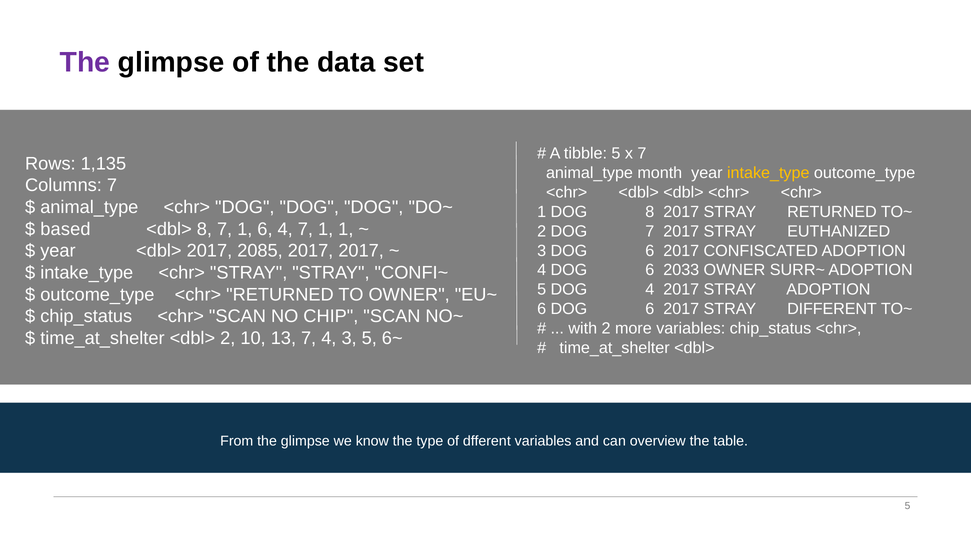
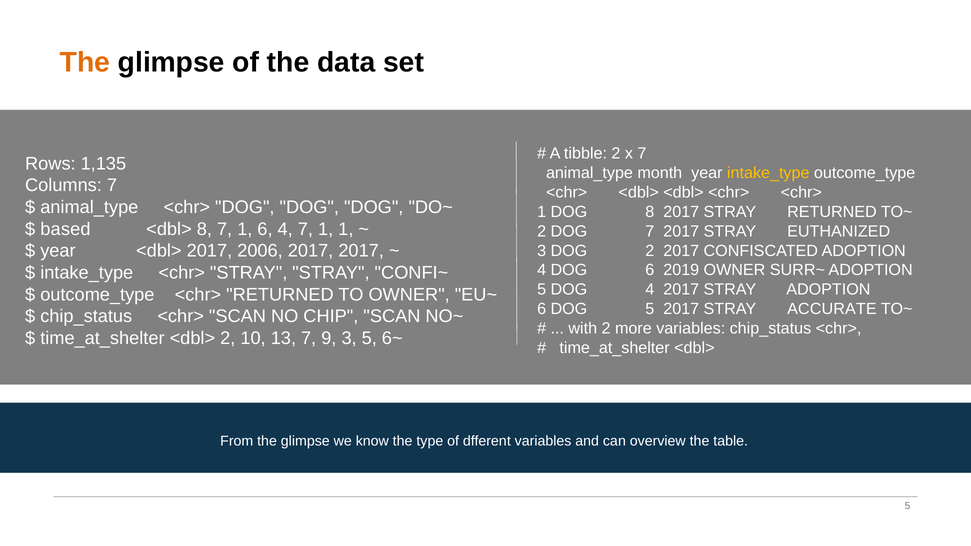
The at (85, 62) colour: purple -> orange
tibble 5: 5 -> 2
2085: 2085 -> 2006
3 DOG 6: 6 -> 2
2033: 2033 -> 2019
6 DOG 6: 6 -> 5
DIFFERENT: DIFFERENT -> ACCURATE
7 4: 4 -> 9
